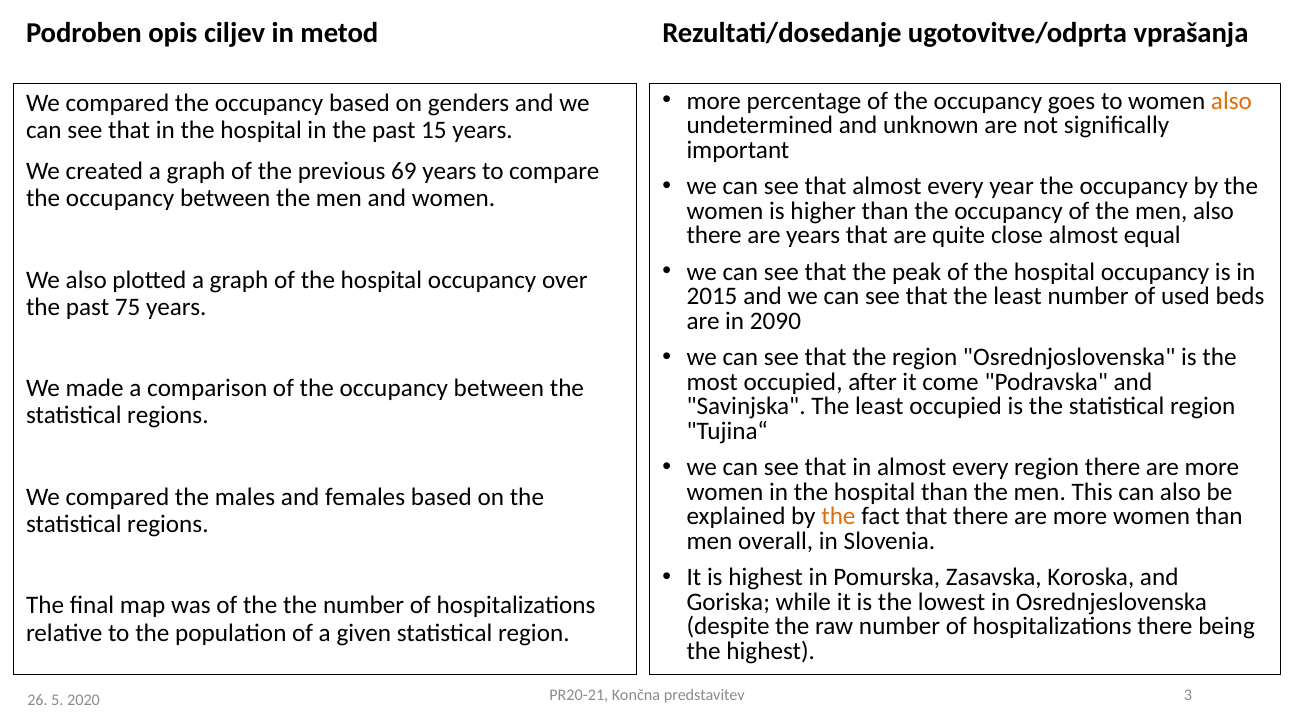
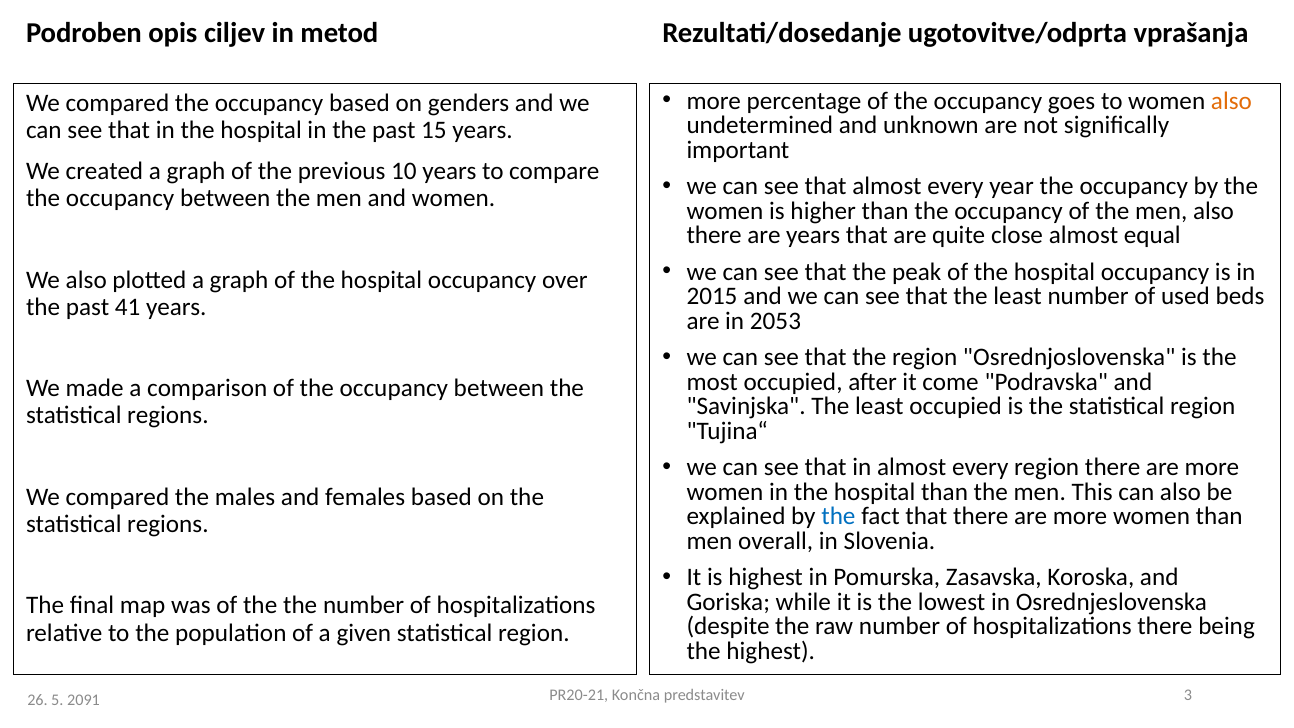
69: 69 -> 10
75: 75 -> 41
2090: 2090 -> 2053
the at (838, 516) colour: orange -> blue
2020: 2020 -> 2091
